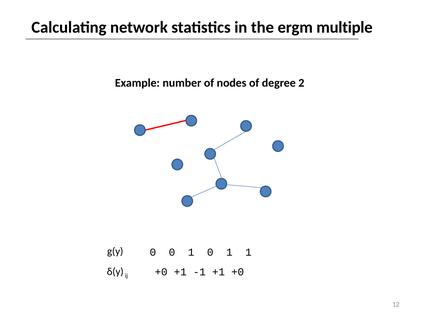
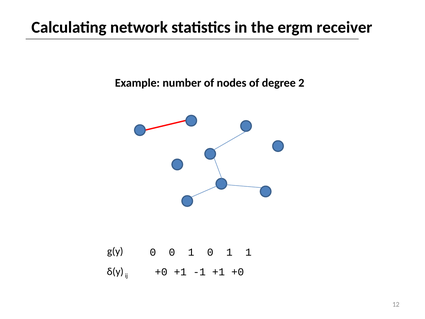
multiple: multiple -> receiver
